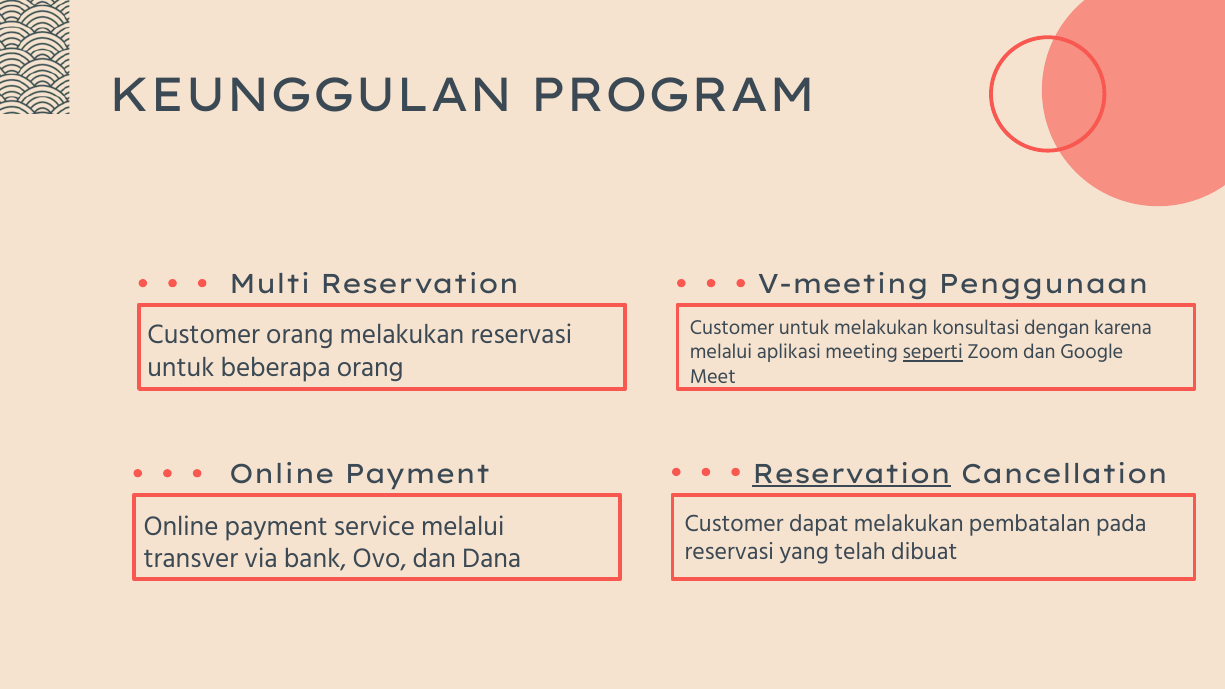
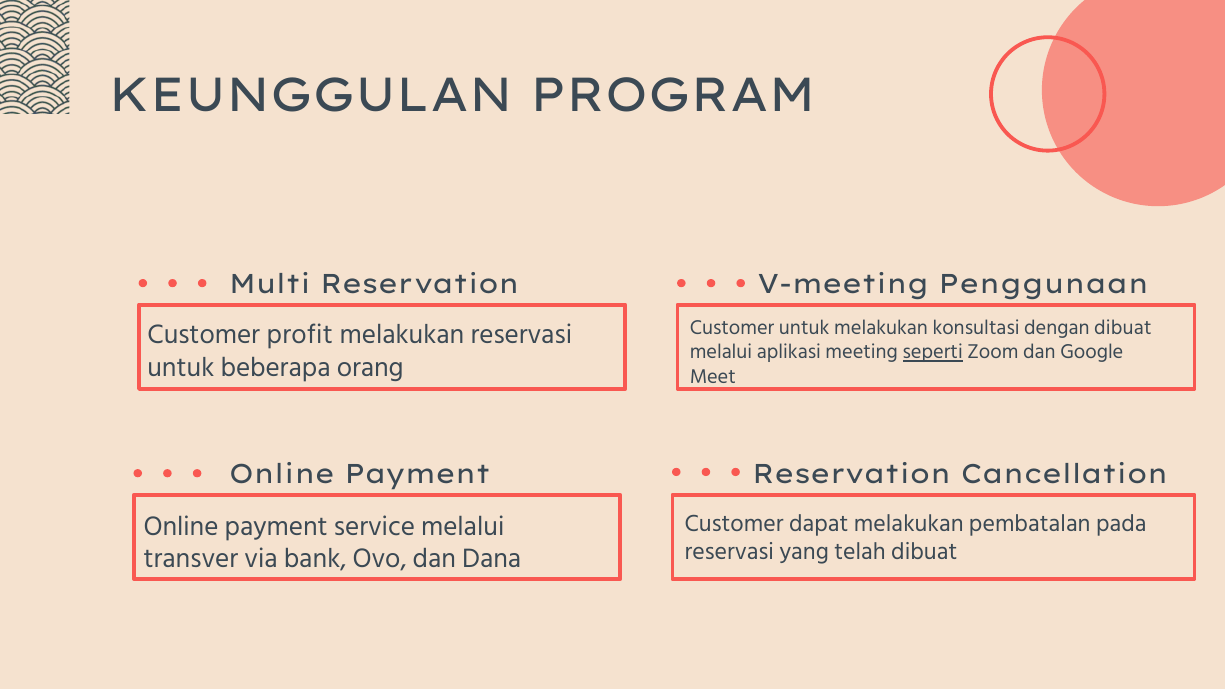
dengan karena: karena -> dibuat
Customer orang: orang -> profit
Reservation at (852, 474) underline: present -> none
